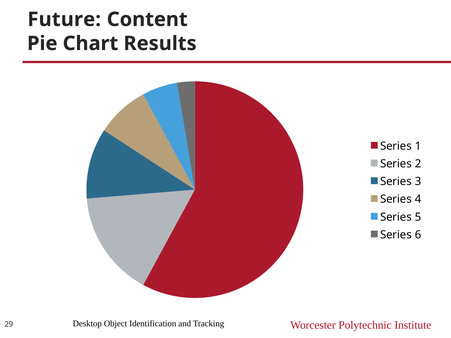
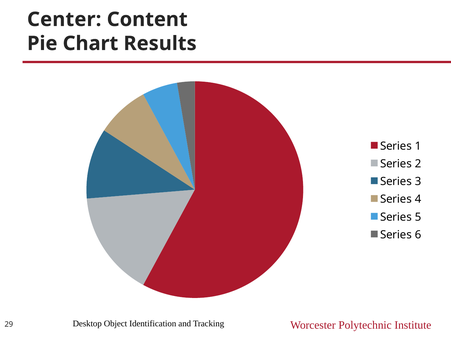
Future: Future -> Center
